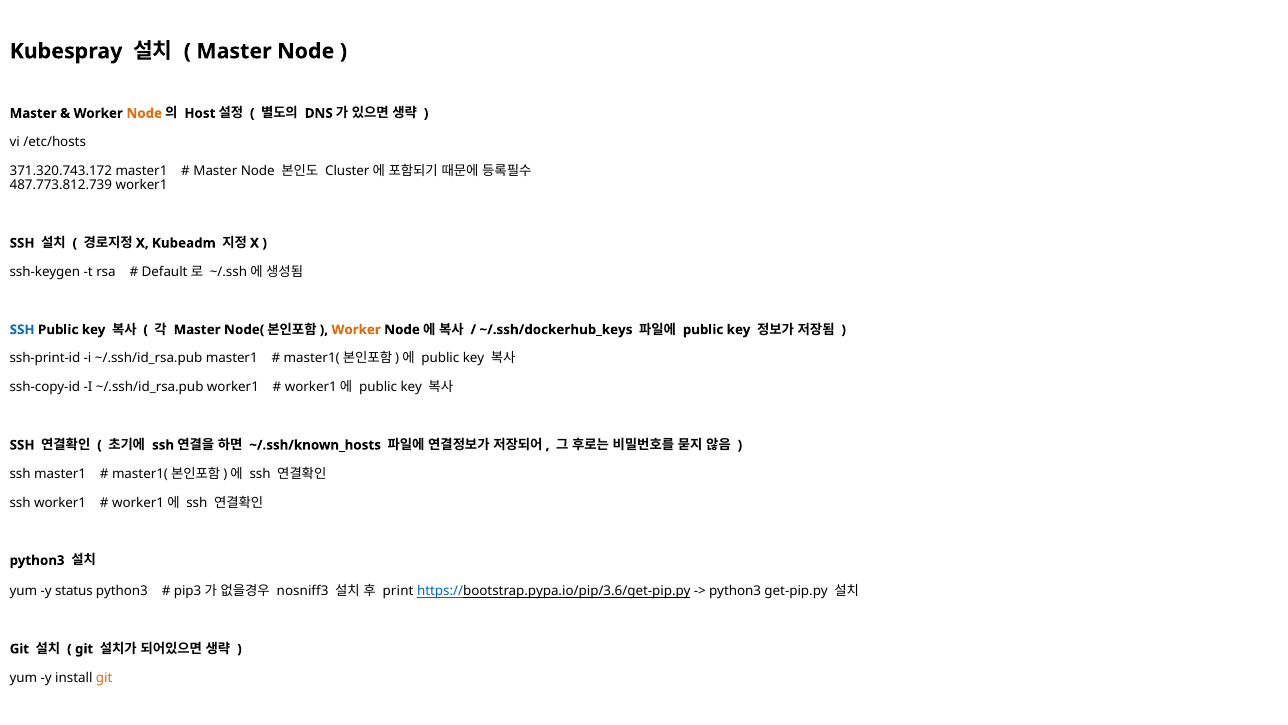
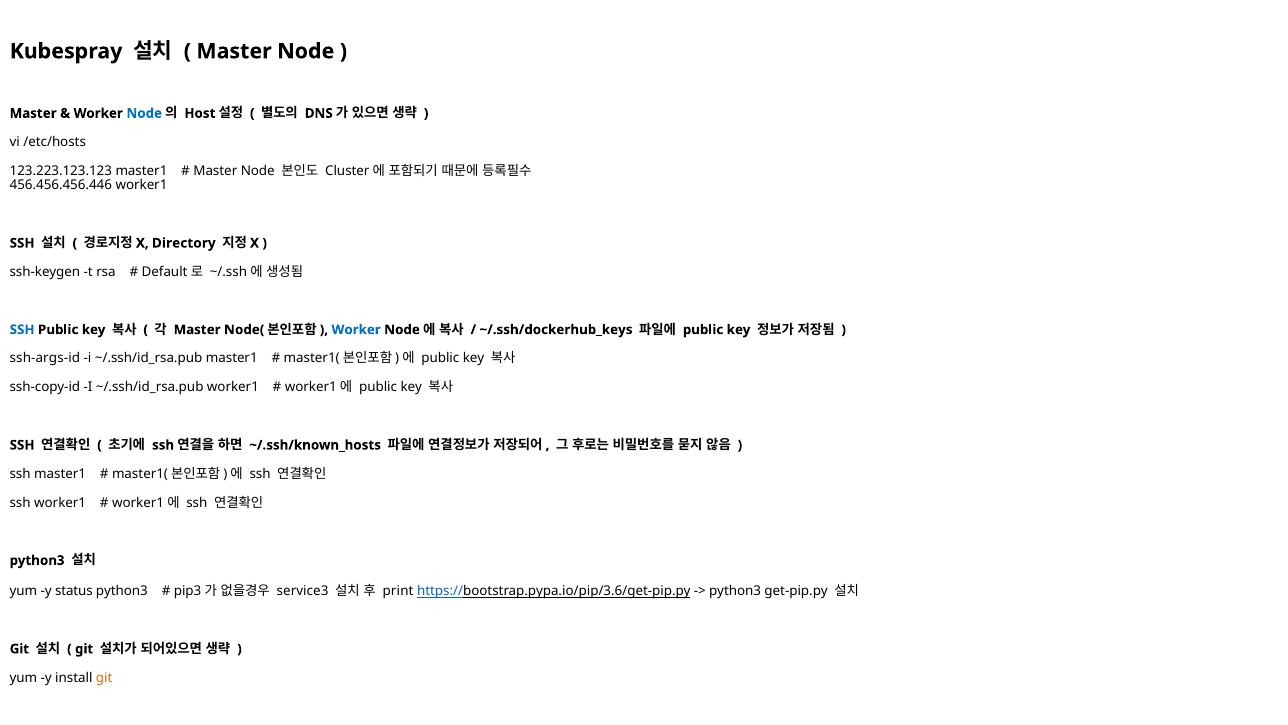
Node at (144, 113) colour: orange -> blue
371.320.743.172: 371.320.743.172 -> 123.223.123.123
487.773.812.739: 487.773.812.739 -> 456.456.456.446
Kubeadm: Kubeadm -> Directory
Worker at (356, 329) colour: orange -> blue
ssh-print-id: ssh-print-id -> ssh-args-id
nosniff3: nosniff3 -> service3
